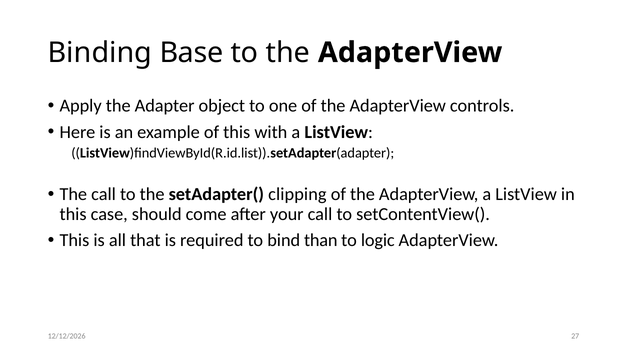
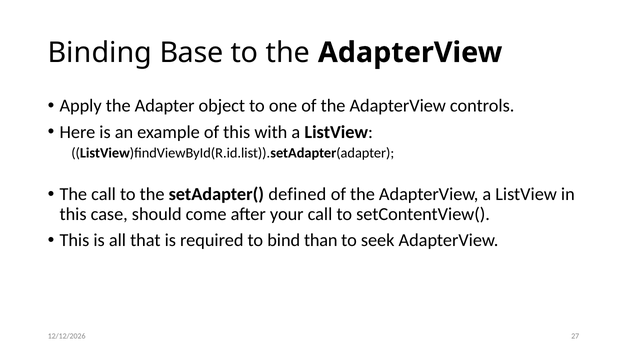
clipping: clipping -> defined
logic: logic -> seek
